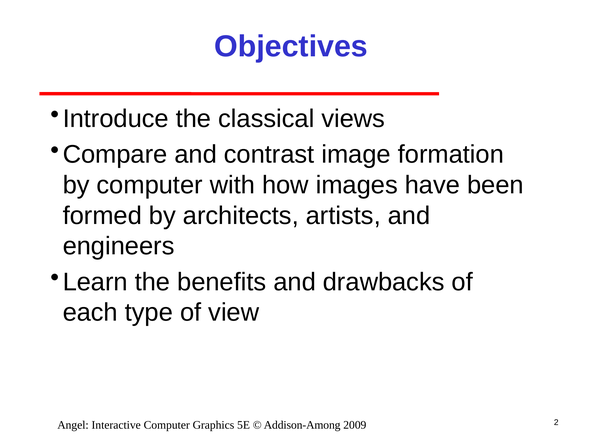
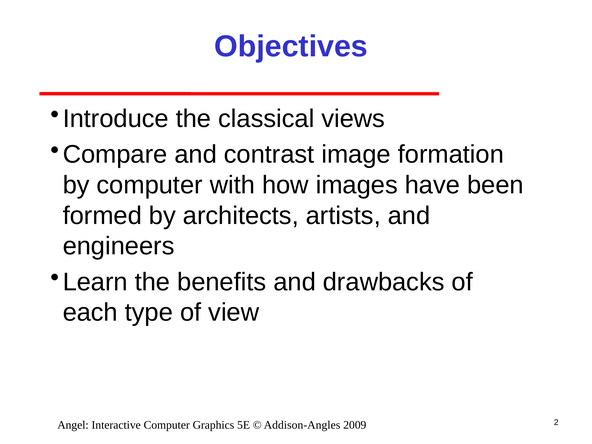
Addison-Among: Addison-Among -> Addison-Angles
